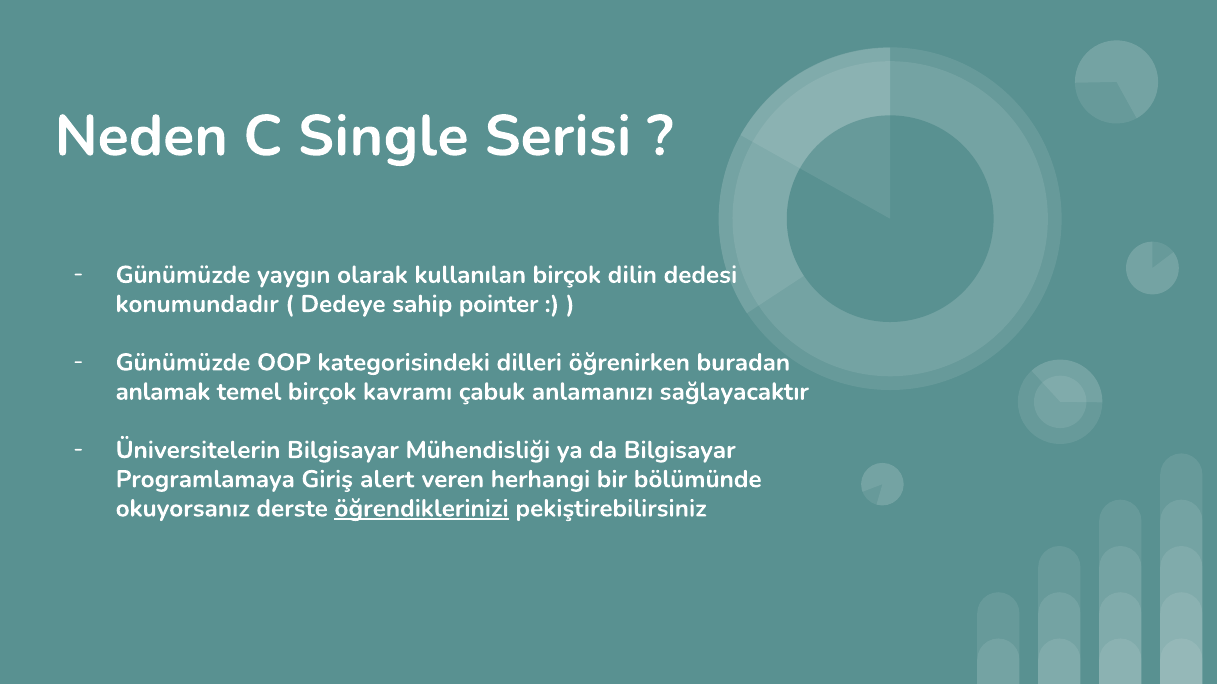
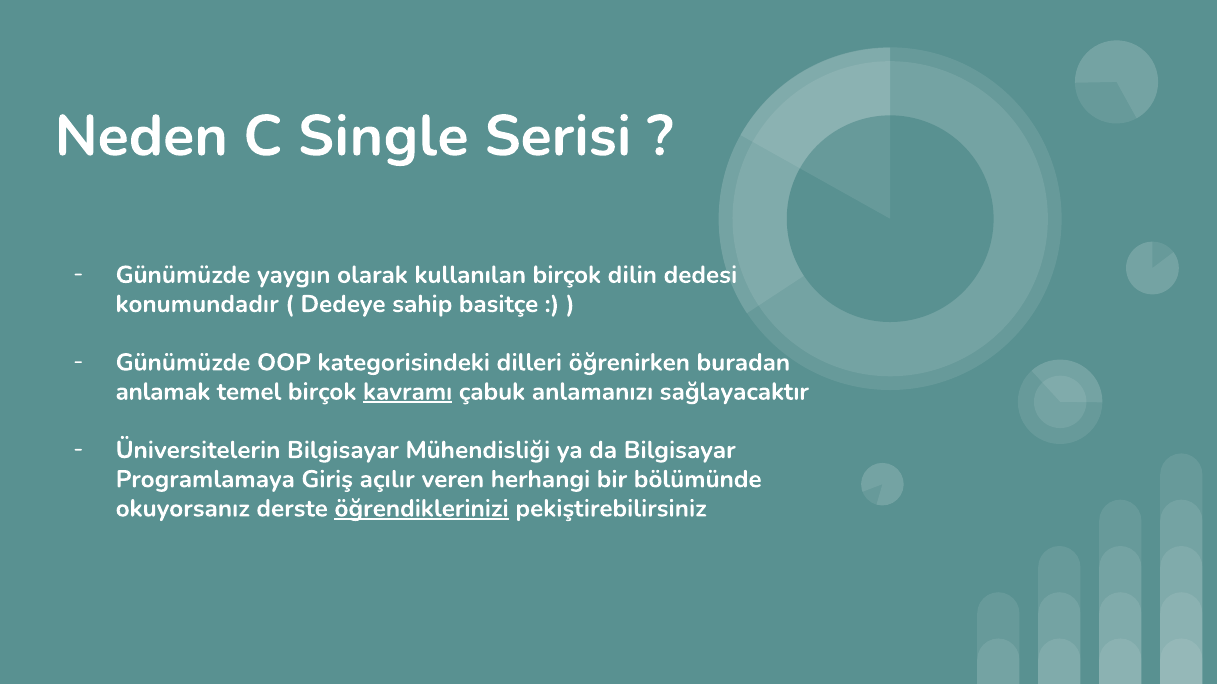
pointer: pointer -> basitçe
kavramı underline: none -> present
alert: alert -> açılır
